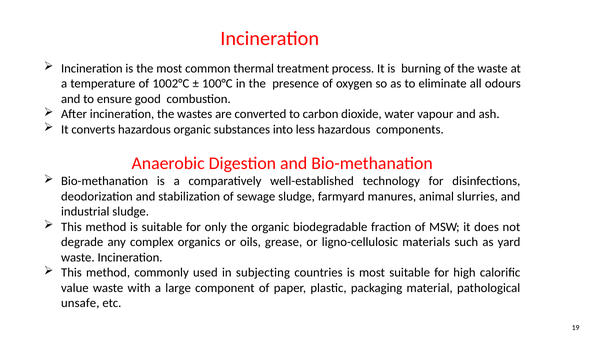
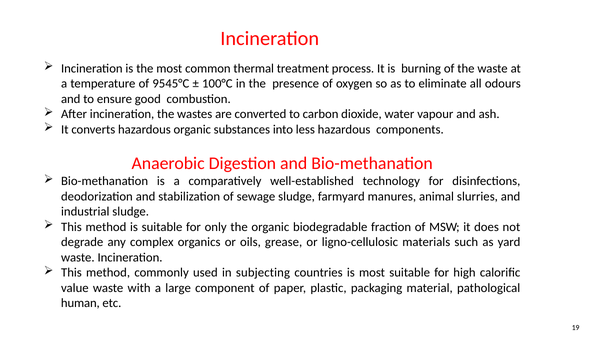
1002°C: 1002°C -> 9545°C
unsafe: unsafe -> human
